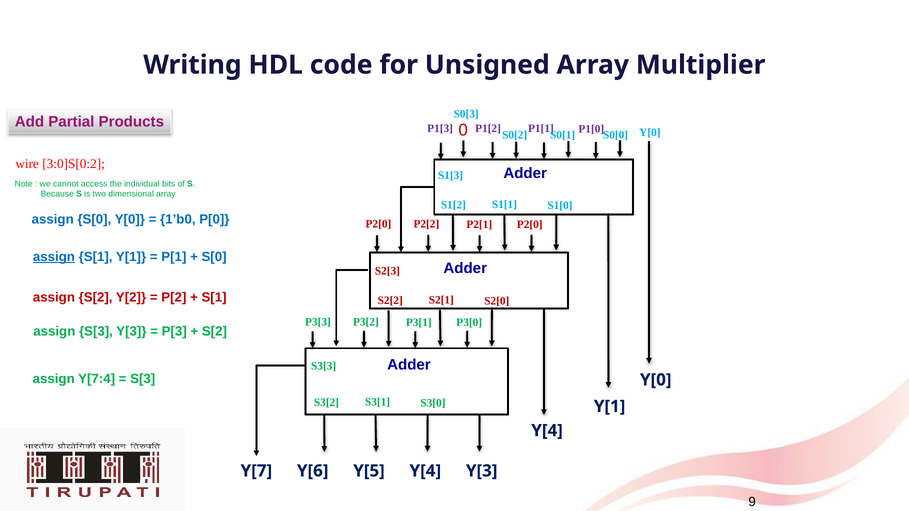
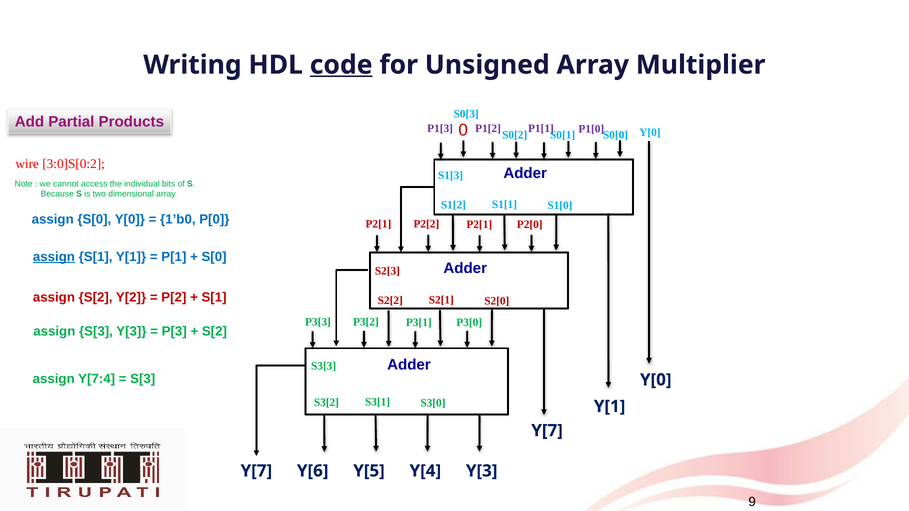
code underline: none -> present
P2[0 at (378, 224): P2[0 -> P2[1
Y[4 at (547, 431): Y[4 -> Y[7
